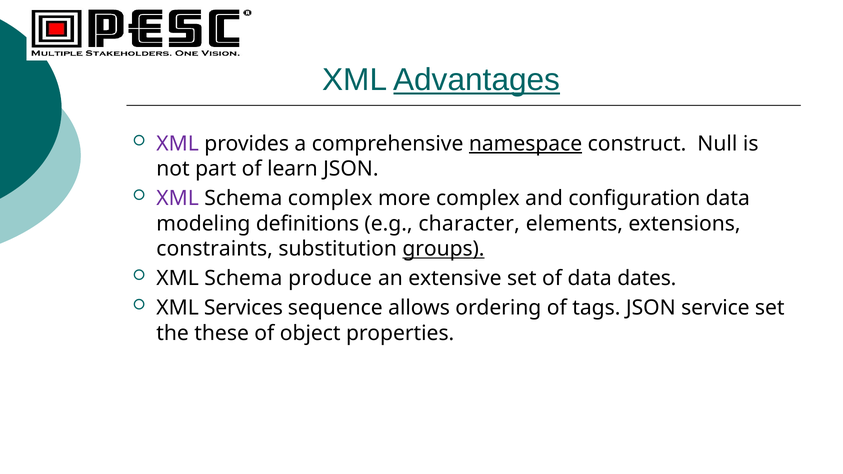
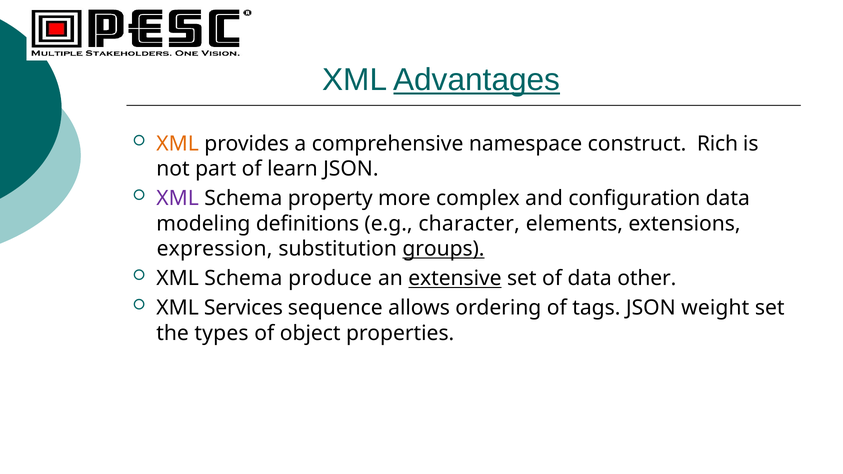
XML at (178, 144) colour: purple -> orange
namespace underline: present -> none
Null: Null -> Rich
Schema complex: complex -> property
constraints: constraints -> expression
extensive underline: none -> present
dates: dates -> other
service: service -> weight
these: these -> types
